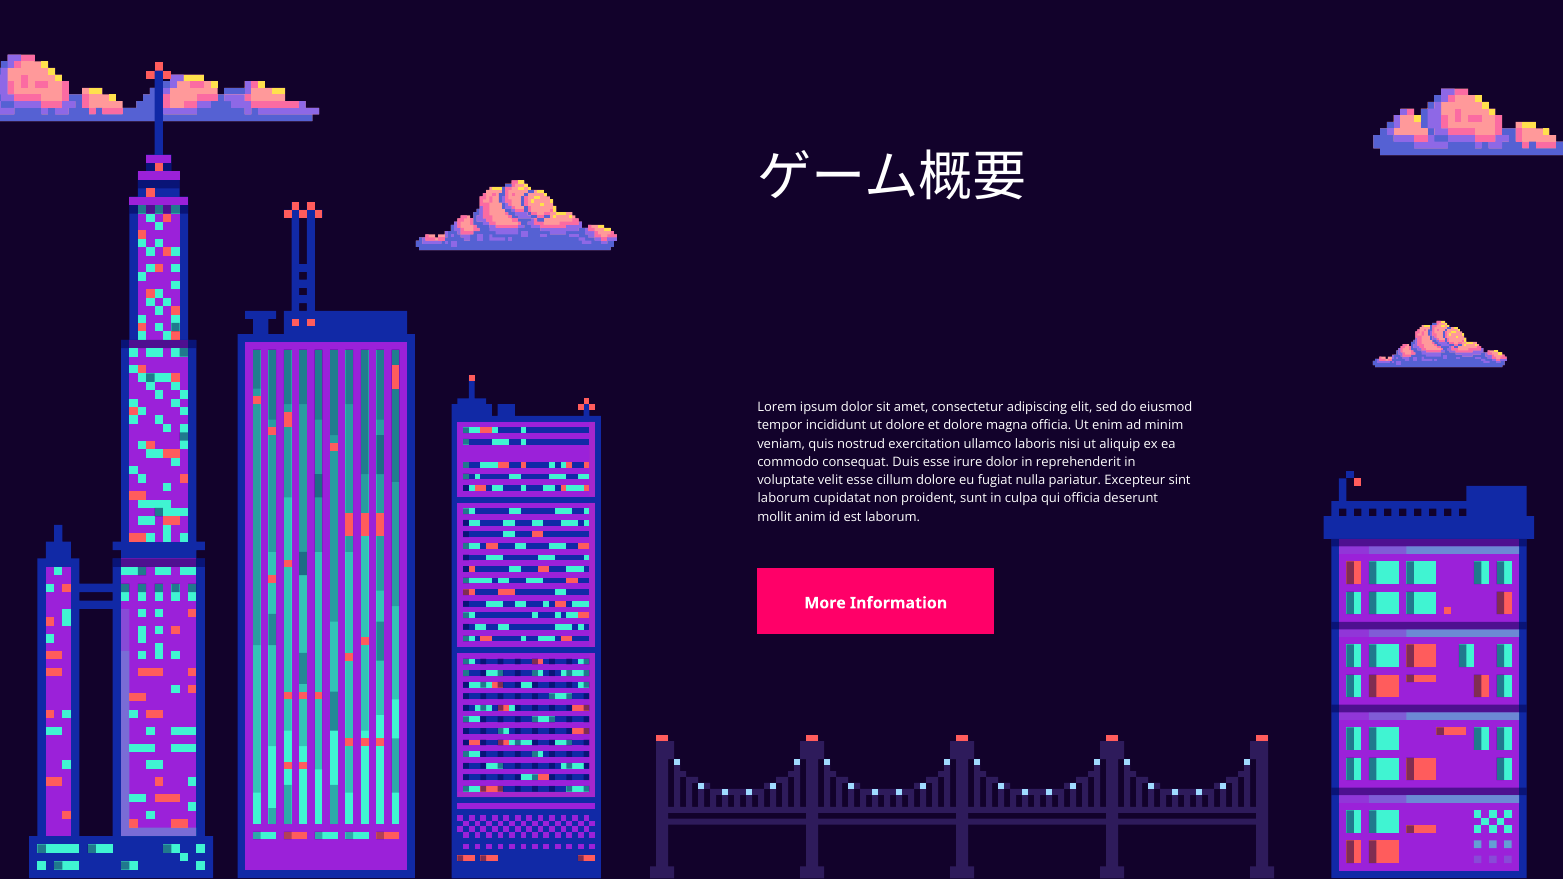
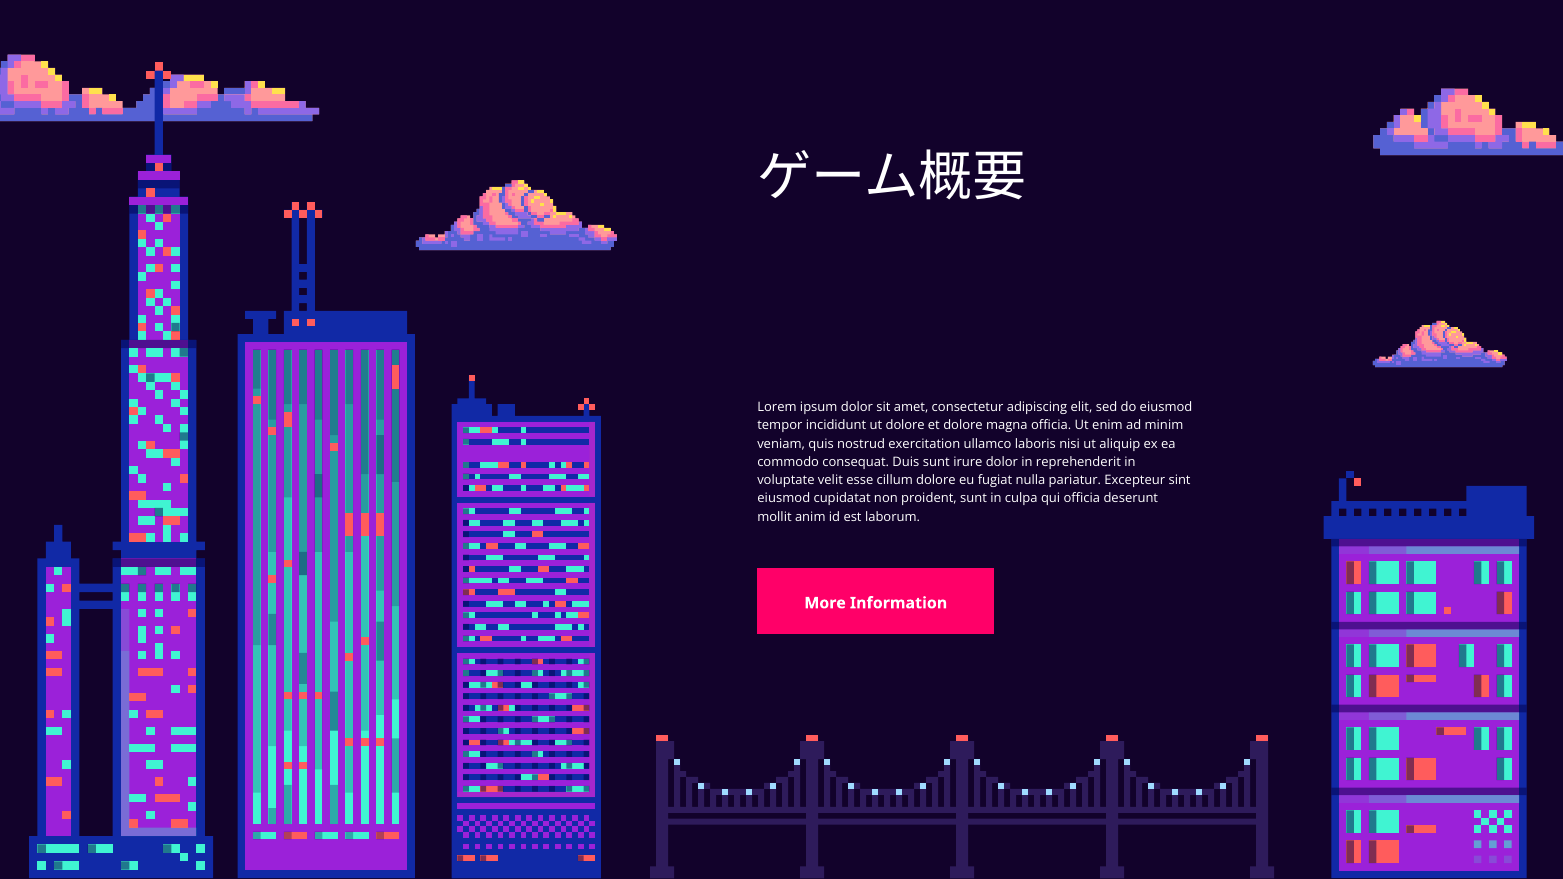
Duis esse: esse -> sunt
laborum at (784, 499): laborum -> eiusmod
